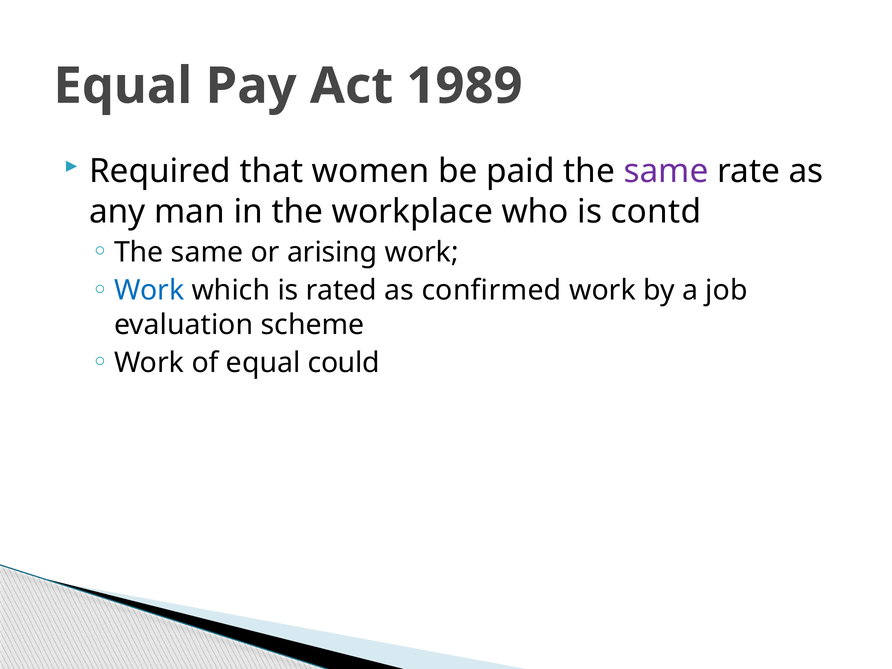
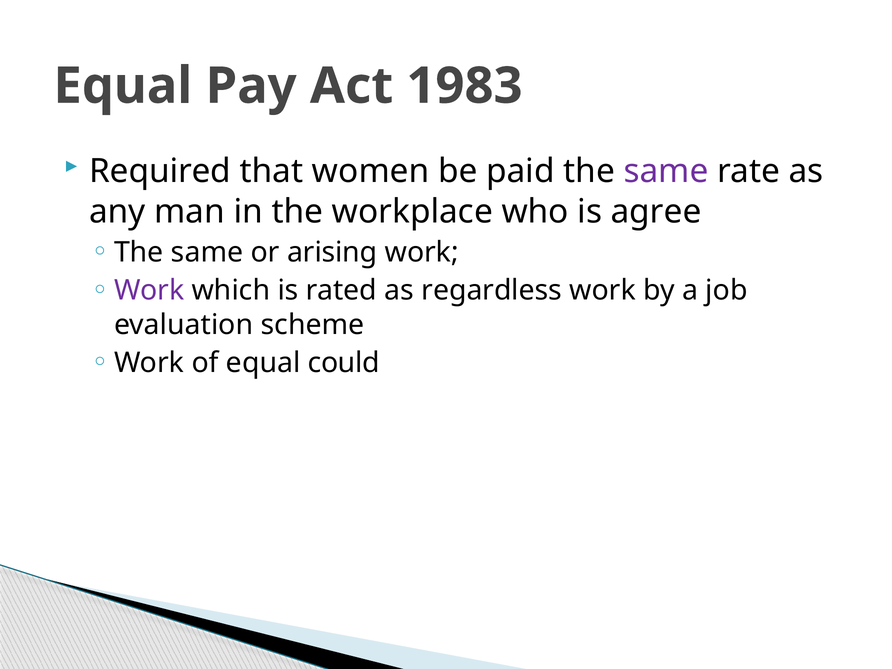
1989: 1989 -> 1983
contd: contd -> agree
Work at (149, 291) colour: blue -> purple
confirmed: confirmed -> regardless
